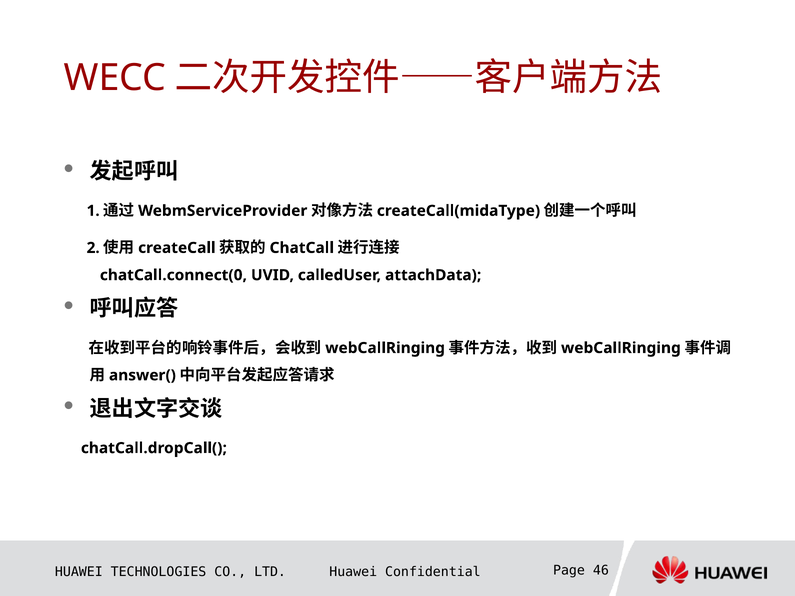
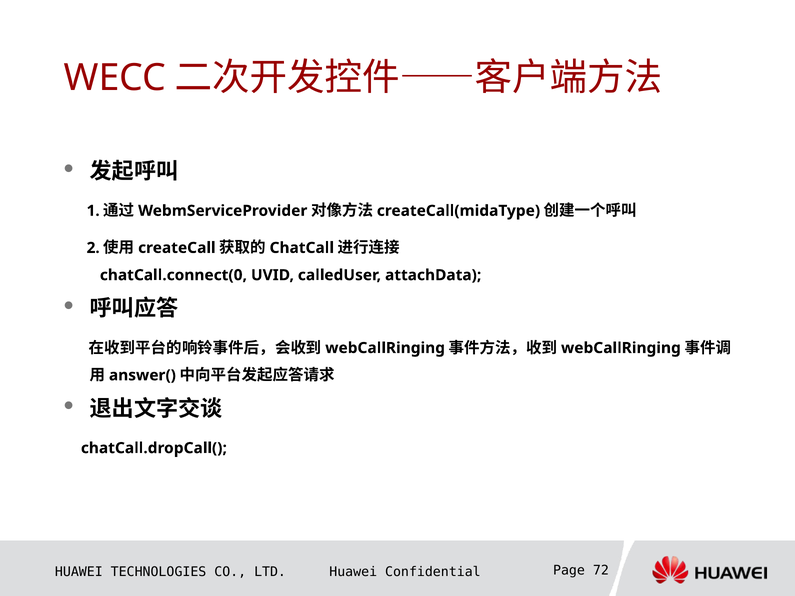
46: 46 -> 72
